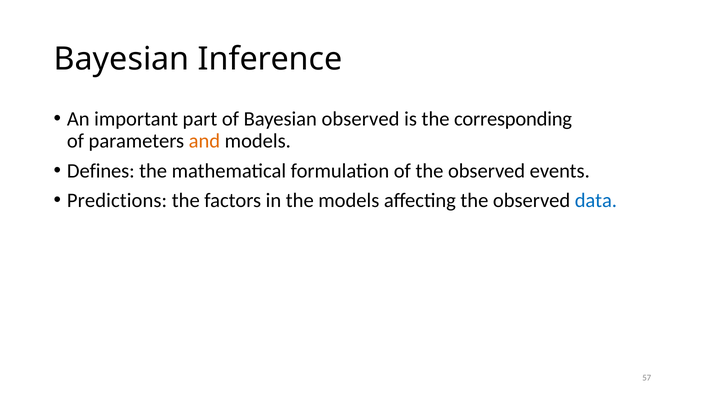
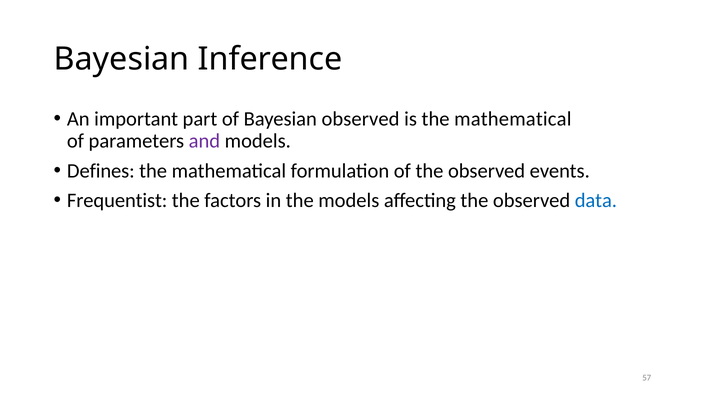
is the corresponding: corresponding -> mathematical
and colour: orange -> purple
Predictions: Predictions -> Frequentist
